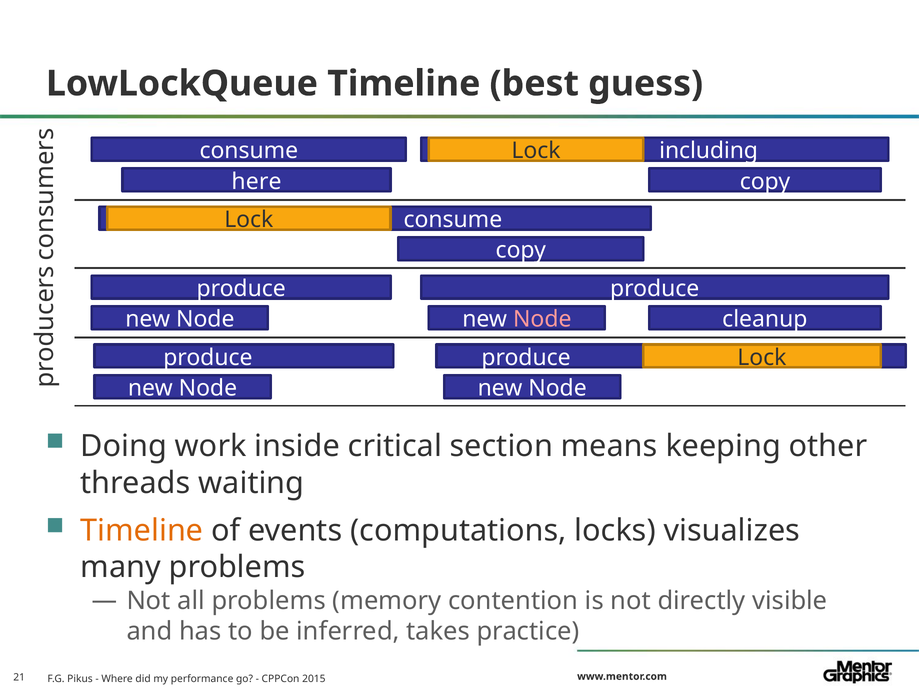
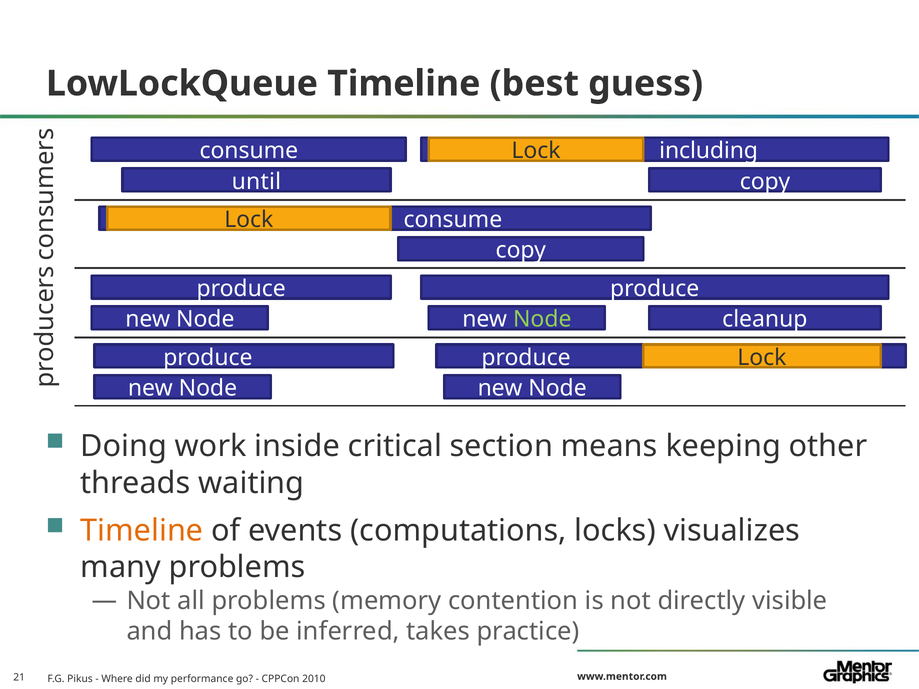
here: here -> until
Node at (542, 319) colour: pink -> light green
2015: 2015 -> 2010
